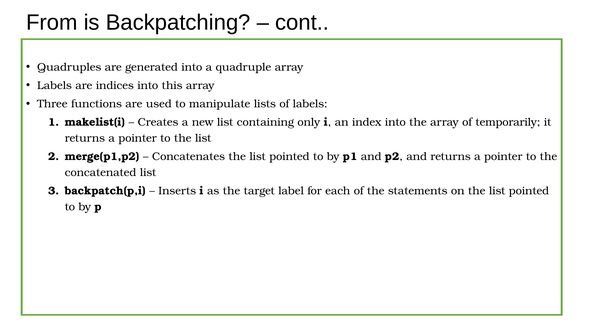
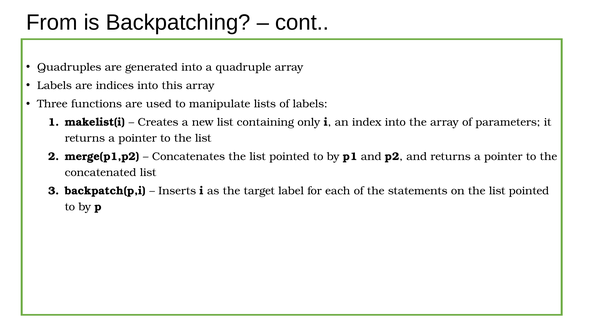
temporarily: temporarily -> parameters
